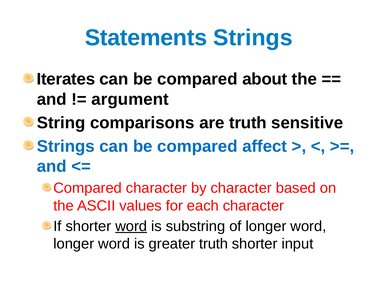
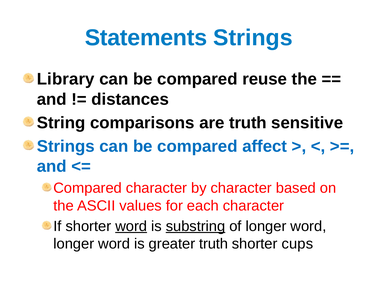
Iterates: Iterates -> Library
about: about -> reuse
argument: argument -> distances
substring underline: none -> present
input: input -> cups
